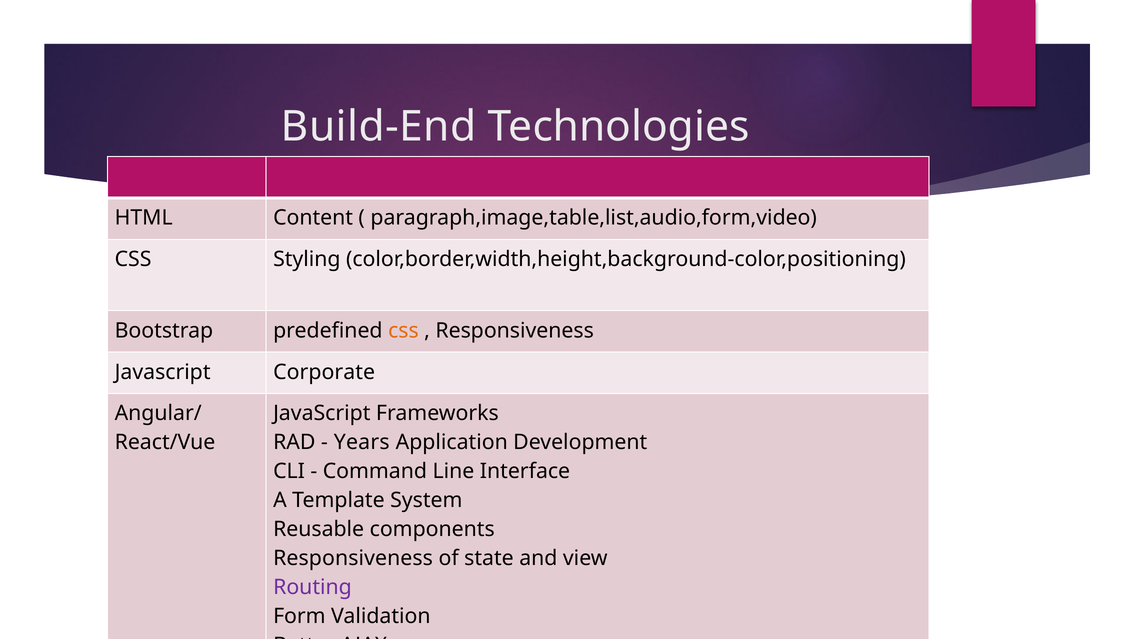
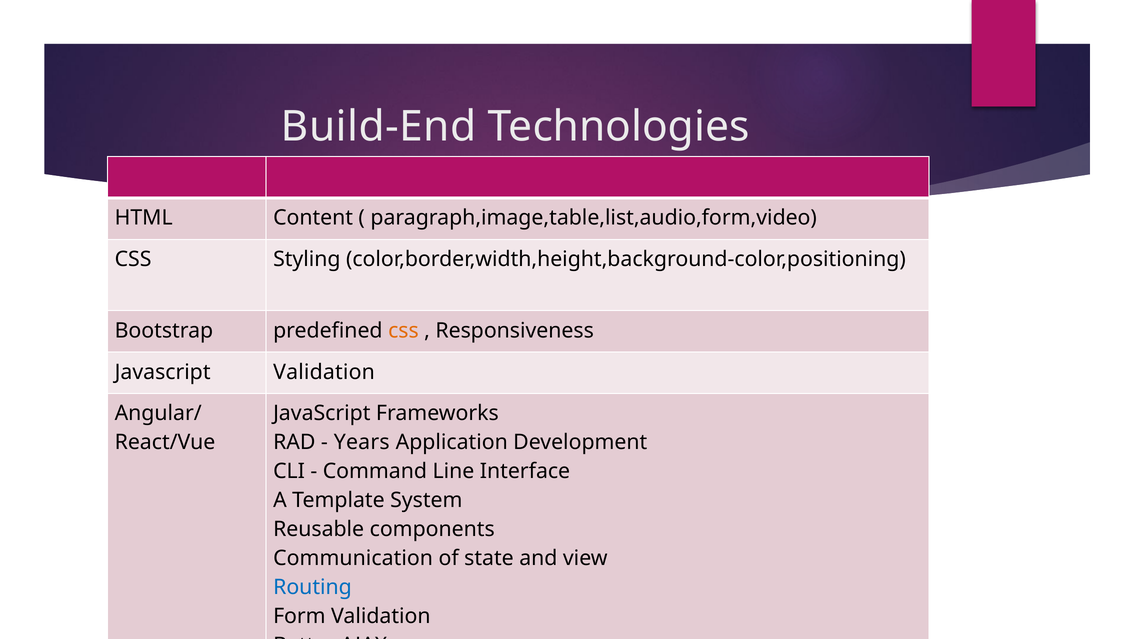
Javascript Corporate: Corporate -> Validation
Responsiveness at (353, 558): Responsiveness -> Communication
Routing colour: purple -> blue
